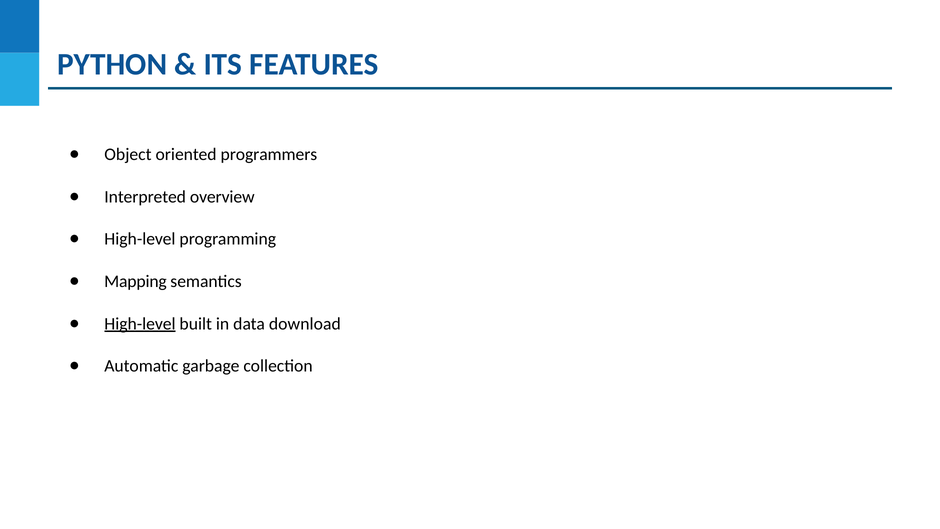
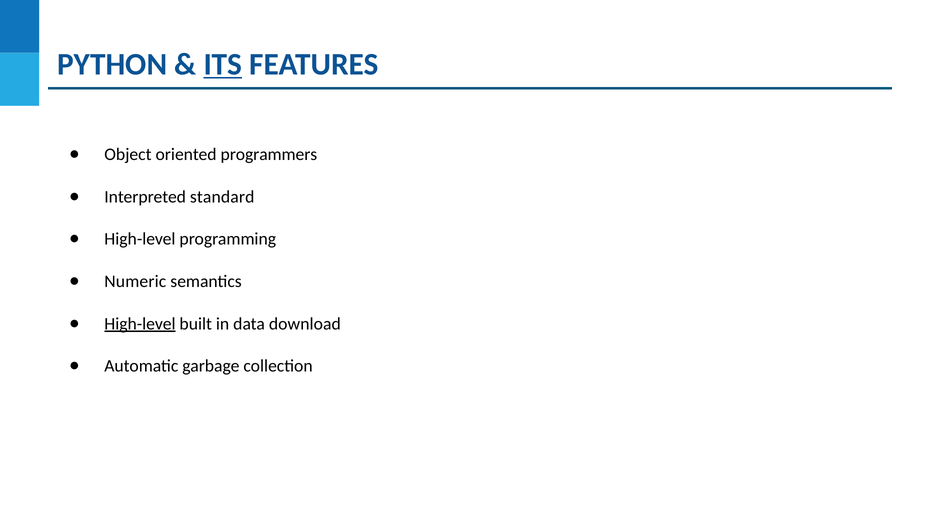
ITS underline: none -> present
overview: overview -> standard
Mapping: Mapping -> Numeric
